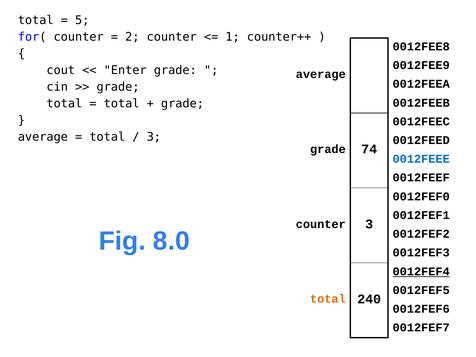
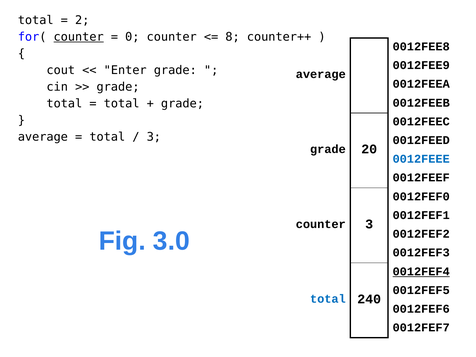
5: 5 -> 2
counter at (79, 37) underline: none -> present
2: 2 -> 0
1: 1 -> 8
74: 74 -> 20
8.0: 8.0 -> 3.0
total at (328, 299) colour: orange -> blue
